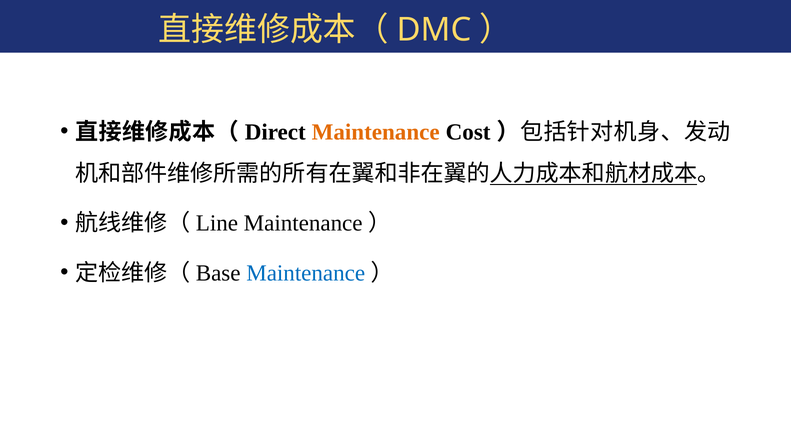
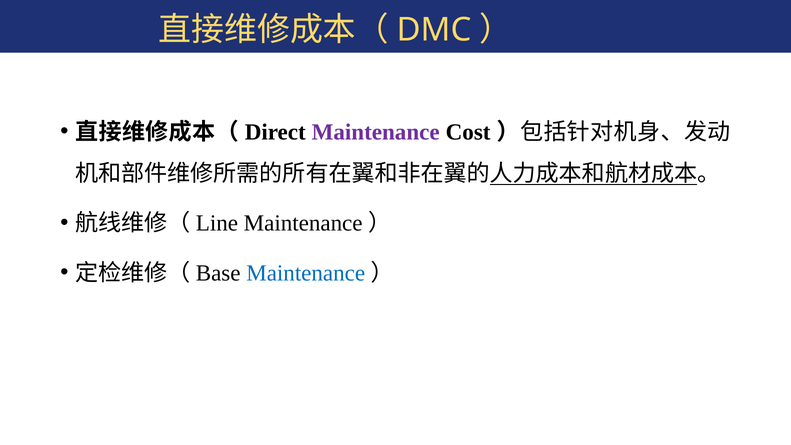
Maintenance at (376, 132) colour: orange -> purple
